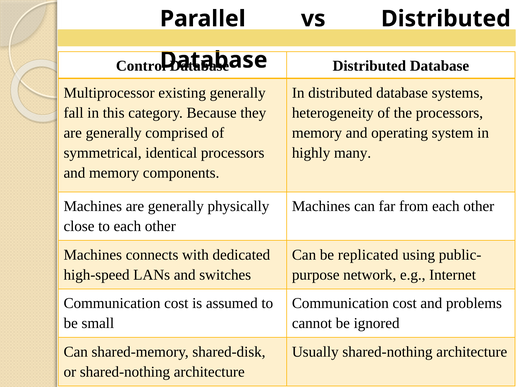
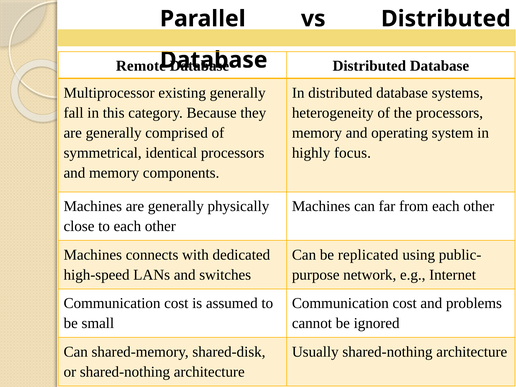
Control: Control -> Remote
many: many -> focus
